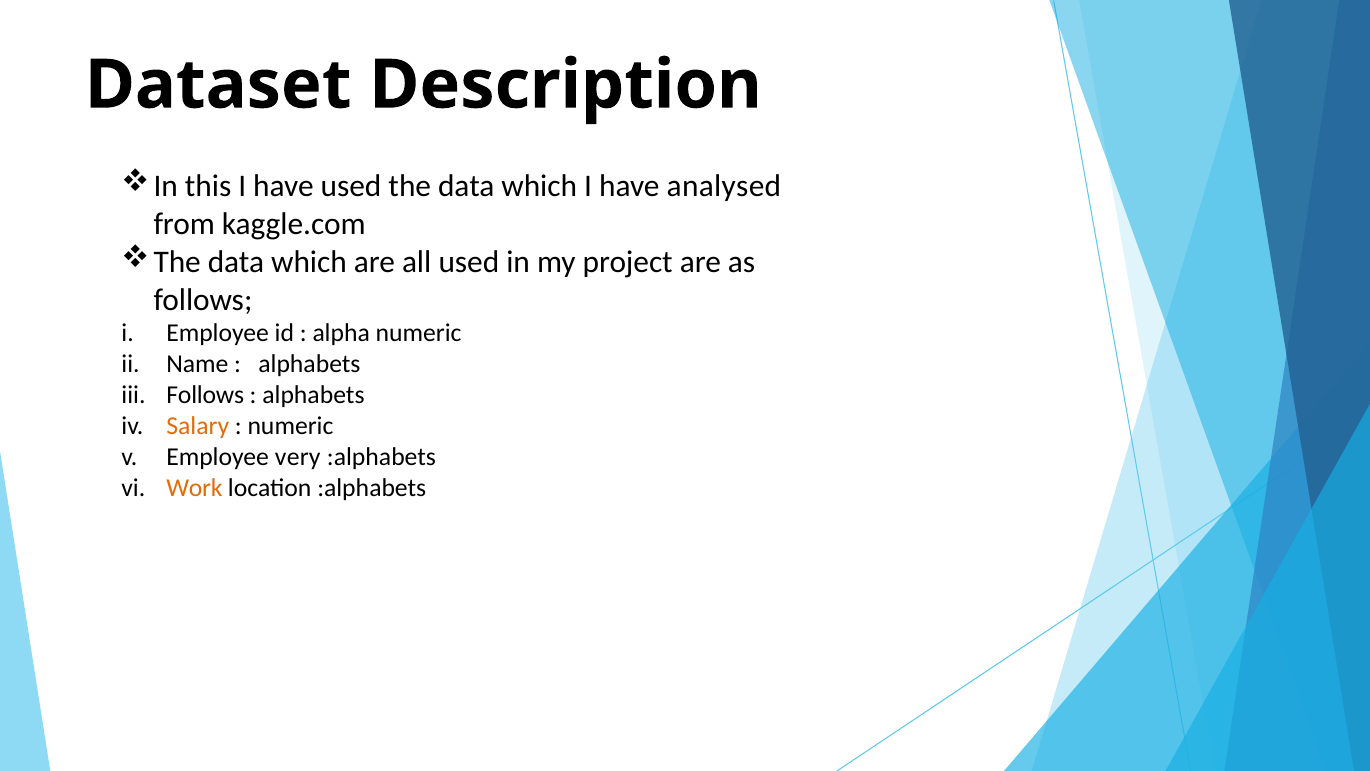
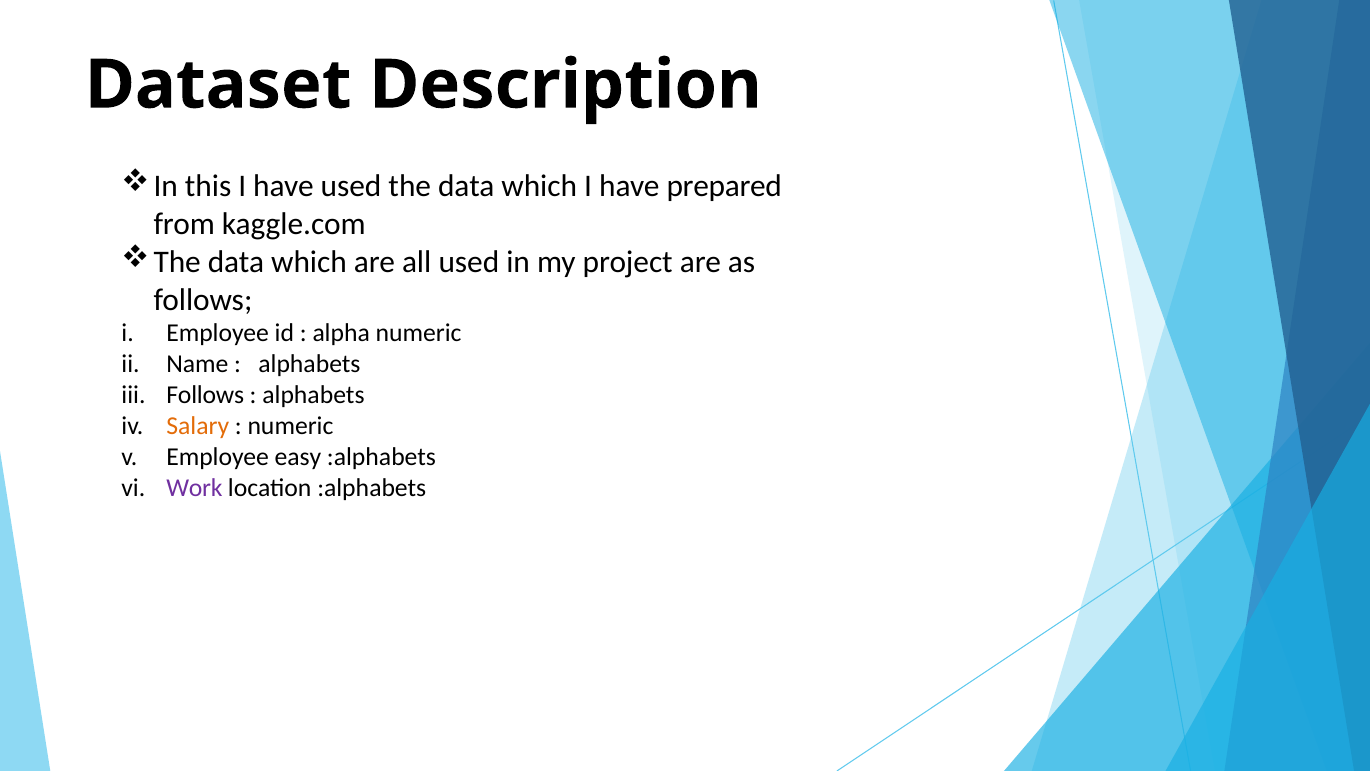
analysed: analysed -> prepared
very: very -> easy
Work colour: orange -> purple
